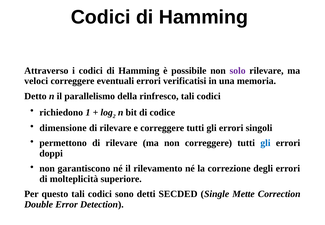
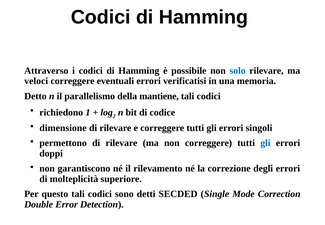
solo colour: purple -> blue
rinfresco: rinfresco -> mantiene
Mette: Mette -> Mode
